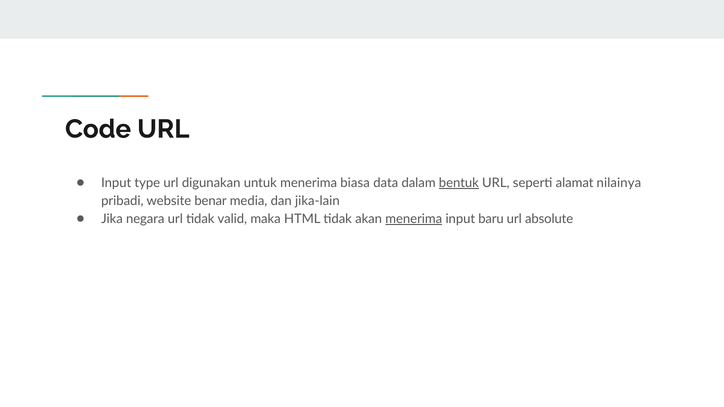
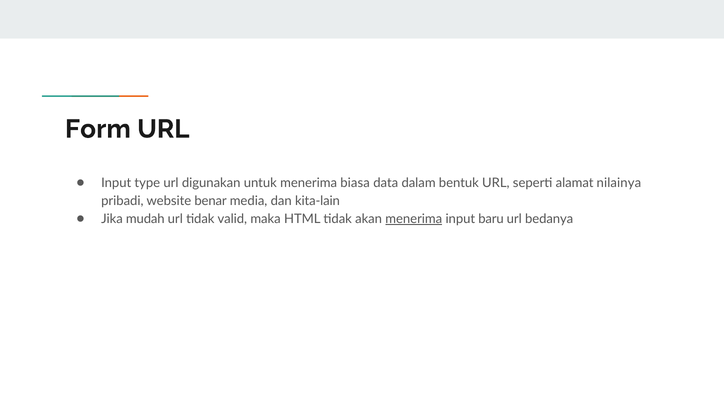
Code: Code -> Form
bentuk underline: present -> none
jika-lain: jika-lain -> kita-lain
negara: negara -> mudah
absolute: absolute -> bedanya
